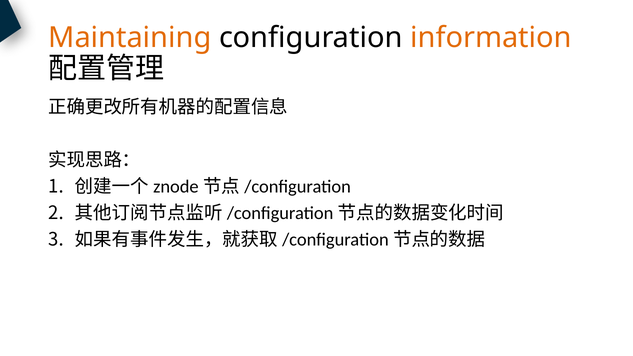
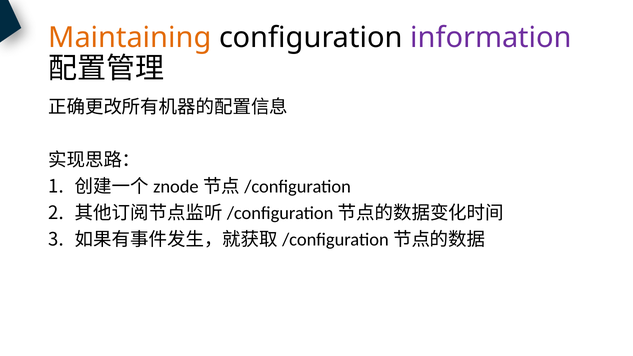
information colour: orange -> purple
